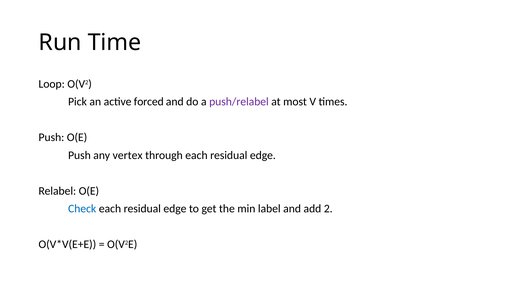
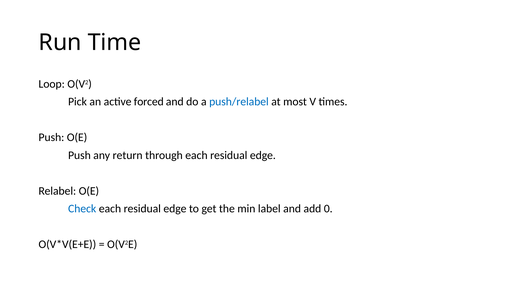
push/relabel colour: purple -> blue
vertex: vertex -> return
2: 2 -> 0
